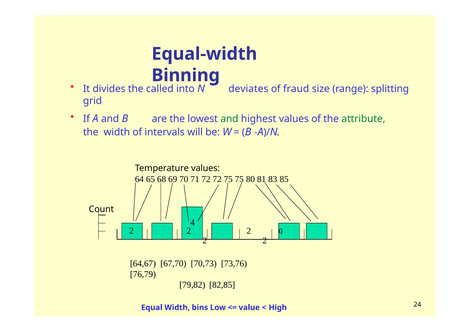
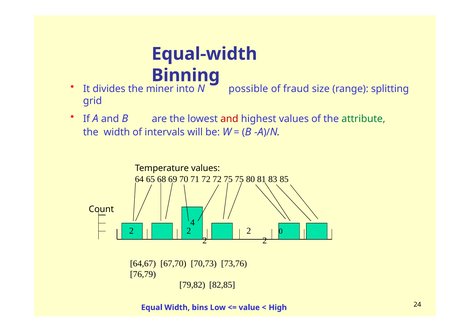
called: called -> miner
deviates: deviates -> possible
and at (229, 119) colour: green -> red
